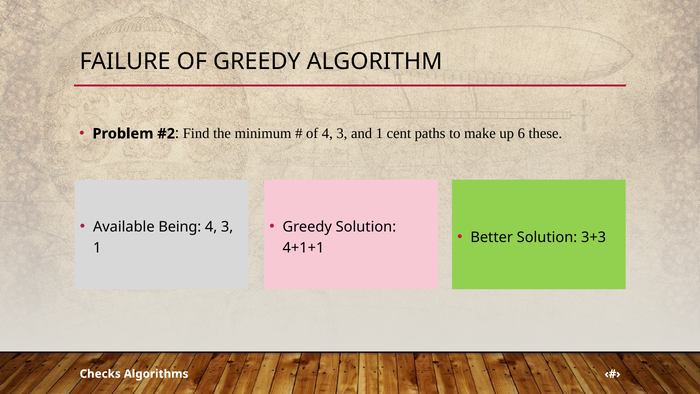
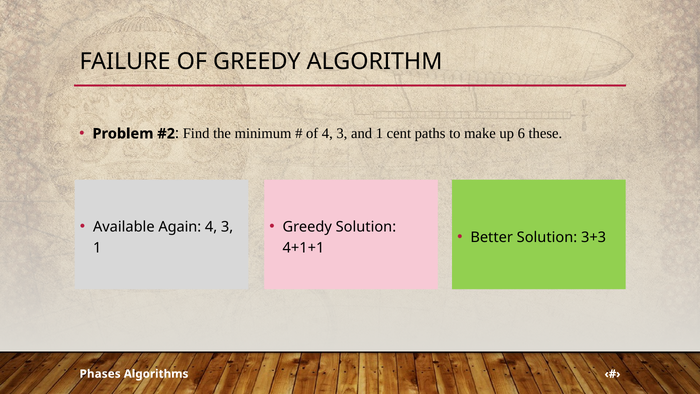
Being: Being -> Again
Checks: Checks -> Phases
